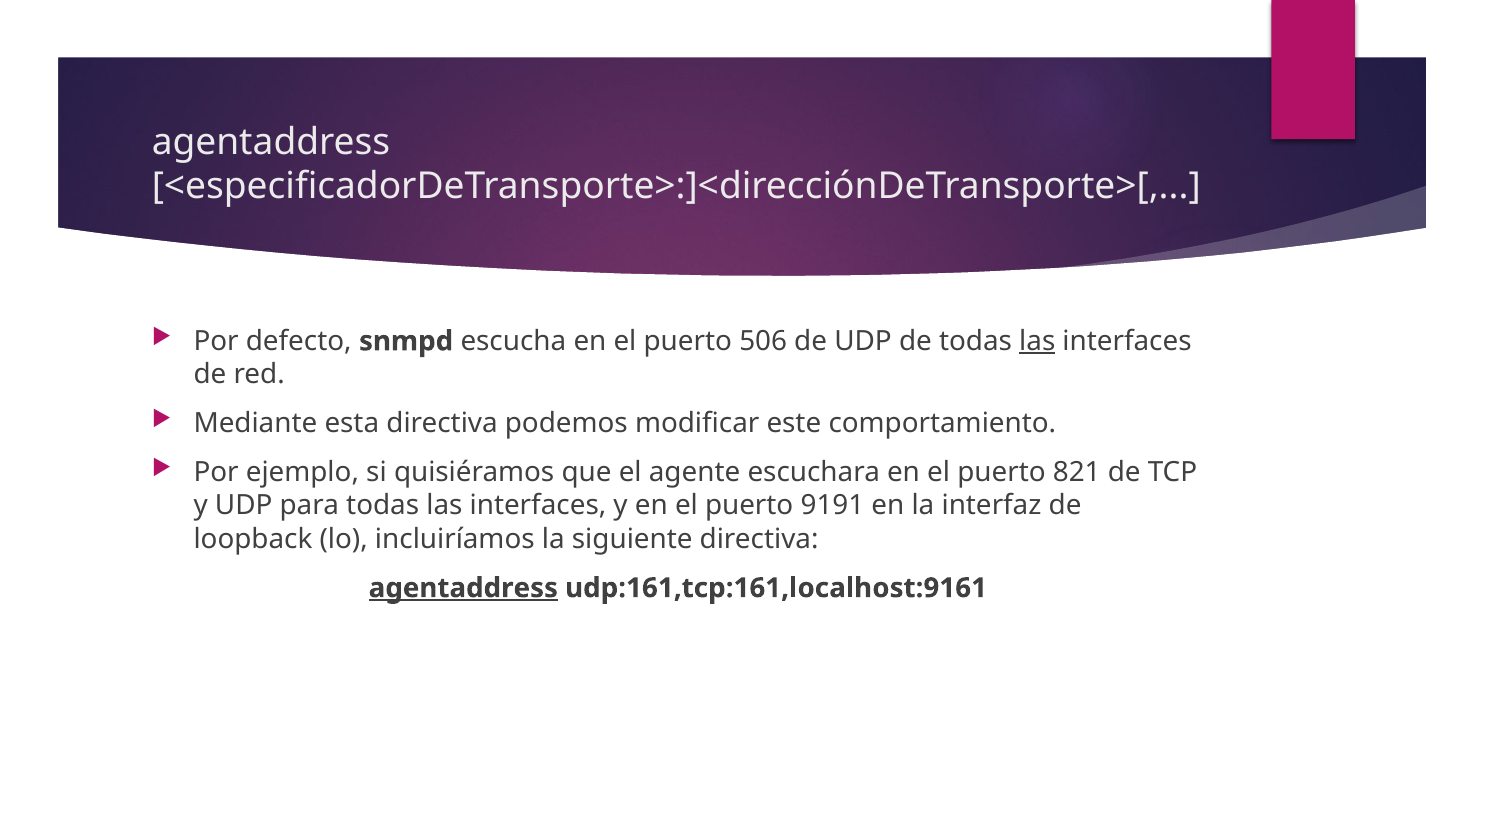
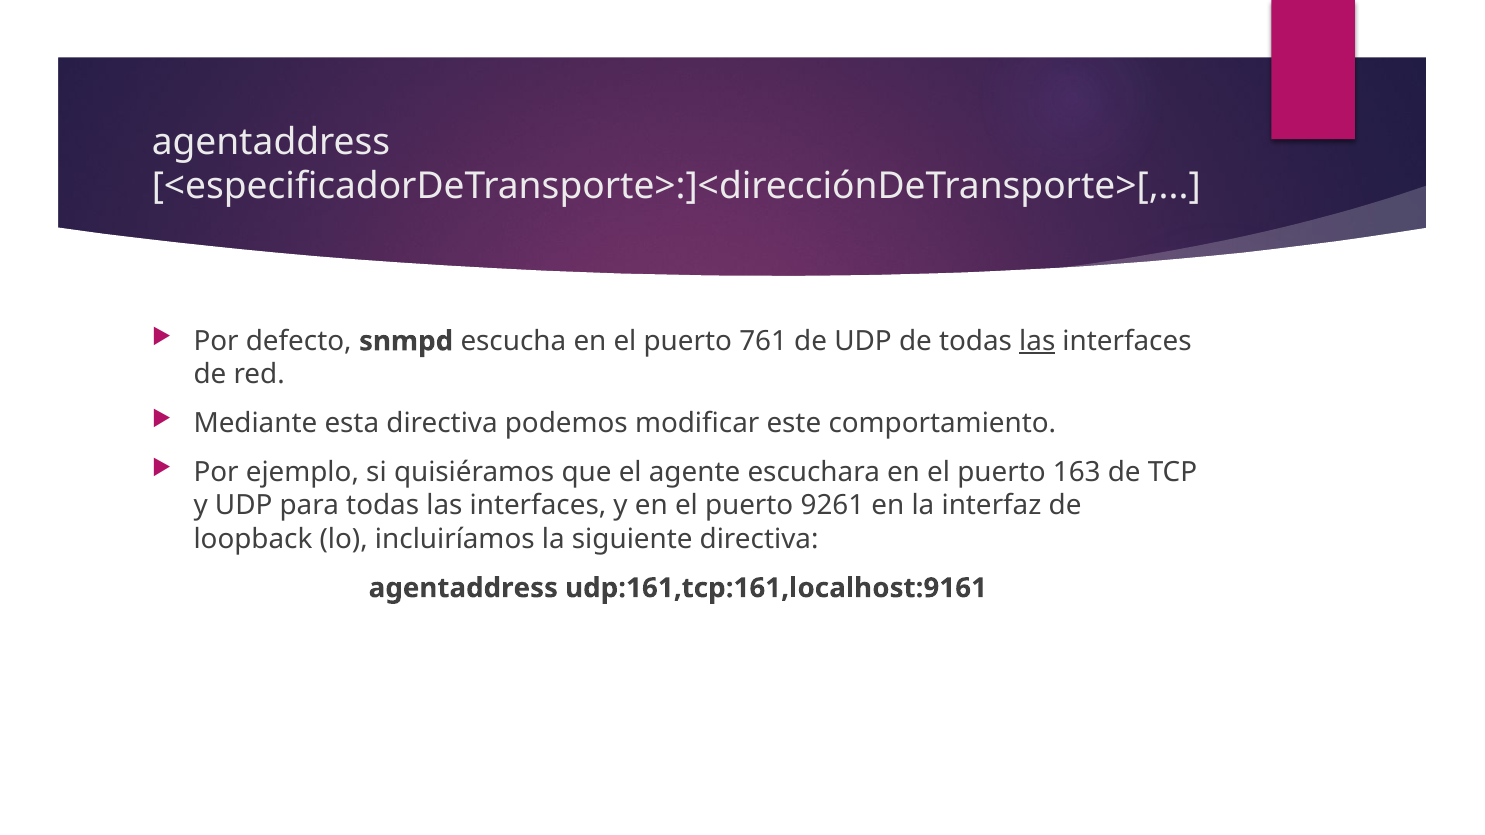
506: 506 -> 761
821: 821 -> 163
9191: 9191 -> 9261
agentaddress at (463, 588) underline: present -> none
